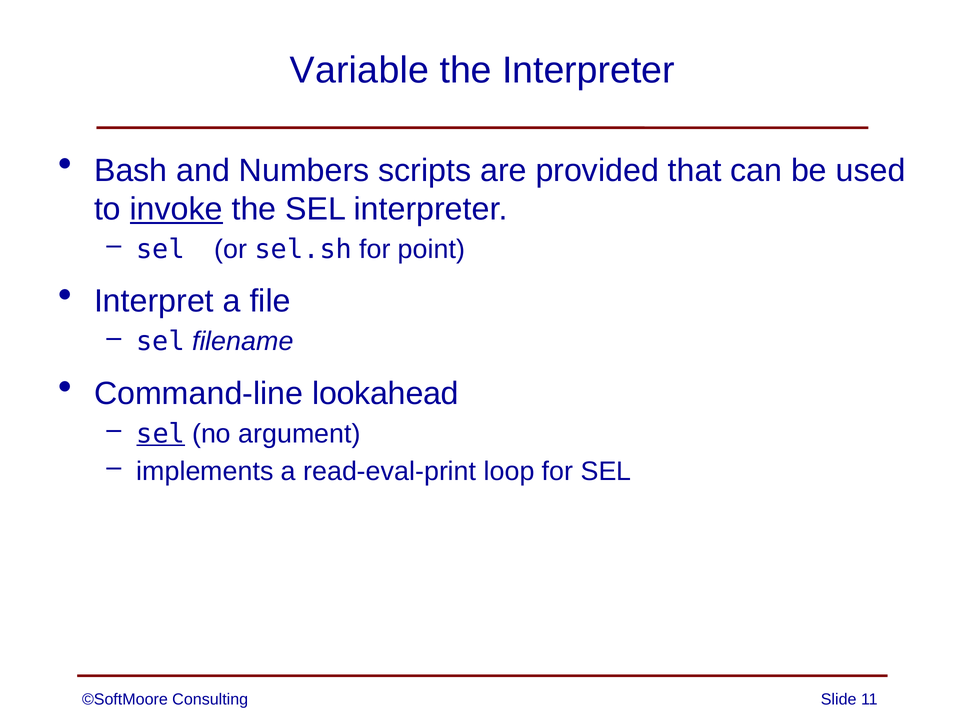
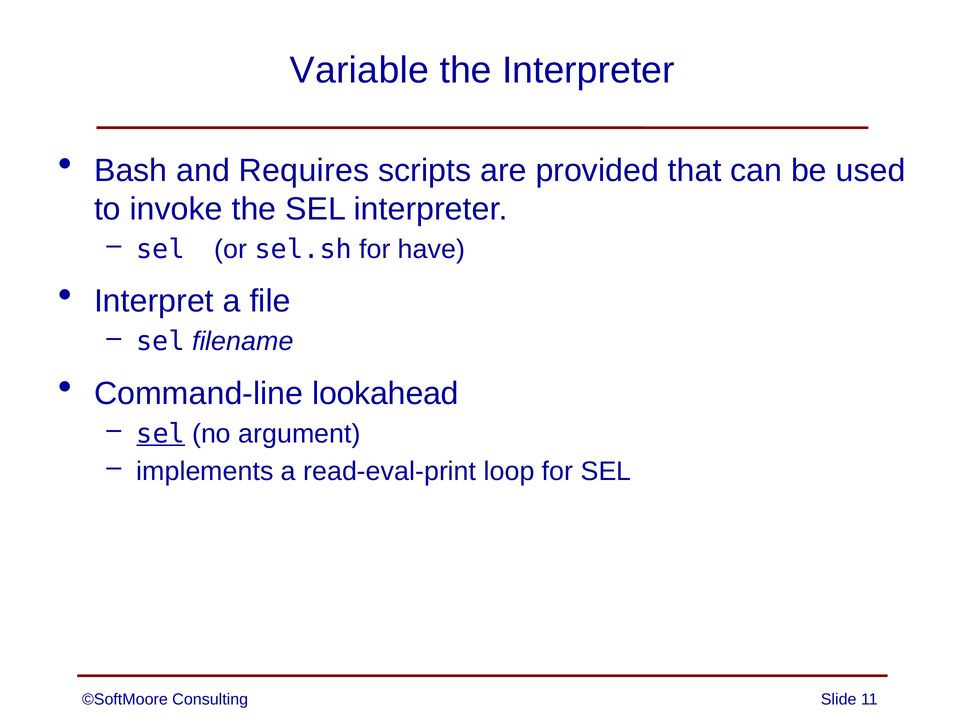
Numbers: Numbers -> Requires
invoke underline: present -> none
point: point -> have
